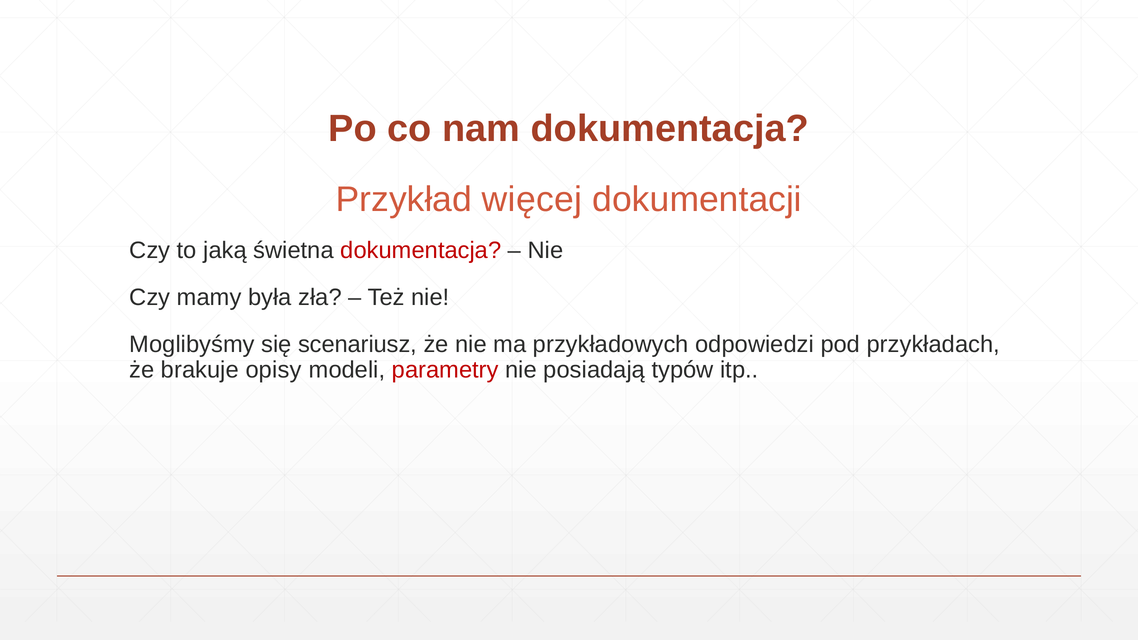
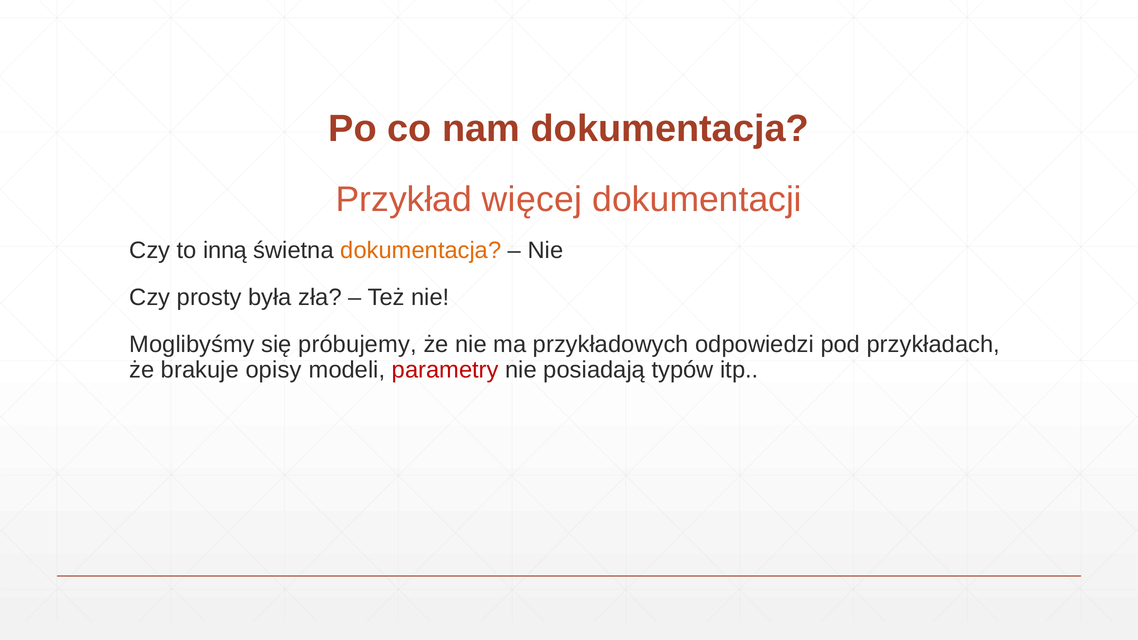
jaką: jaką -> inną
dokumentacja at (421, 251) colour: red -> orange
mamy: mamy -> prosty
scenariusz: scenariusz -> próbujemy
